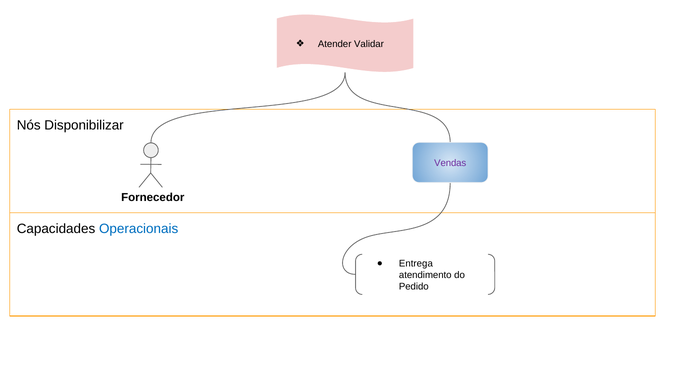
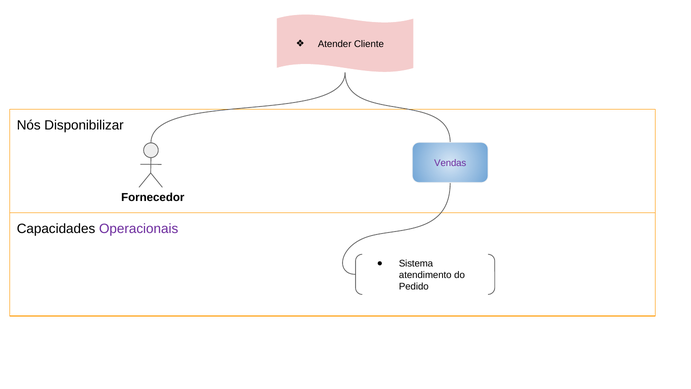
Validar: Validar -> Cliente
Operacionais colour: blue -> purple
Entrega: Entrega -> Sistema
